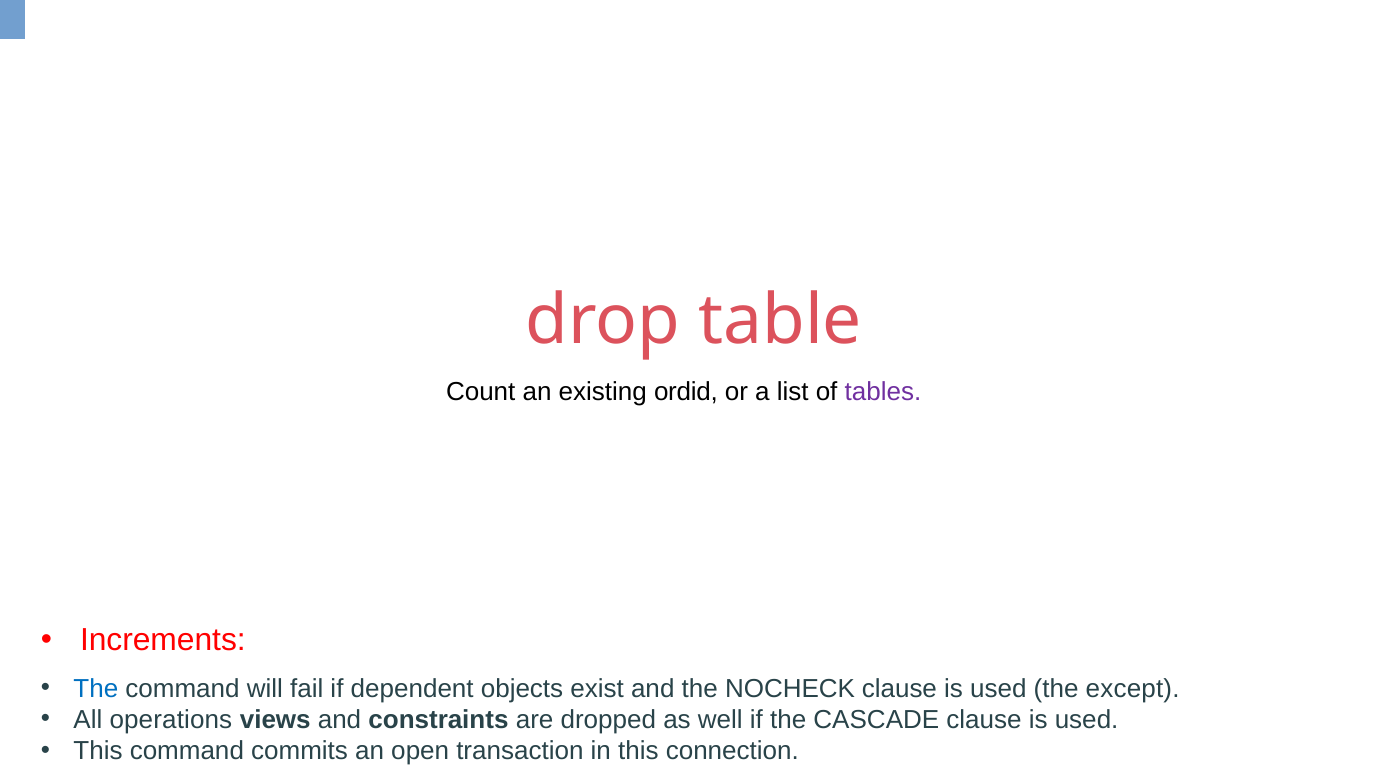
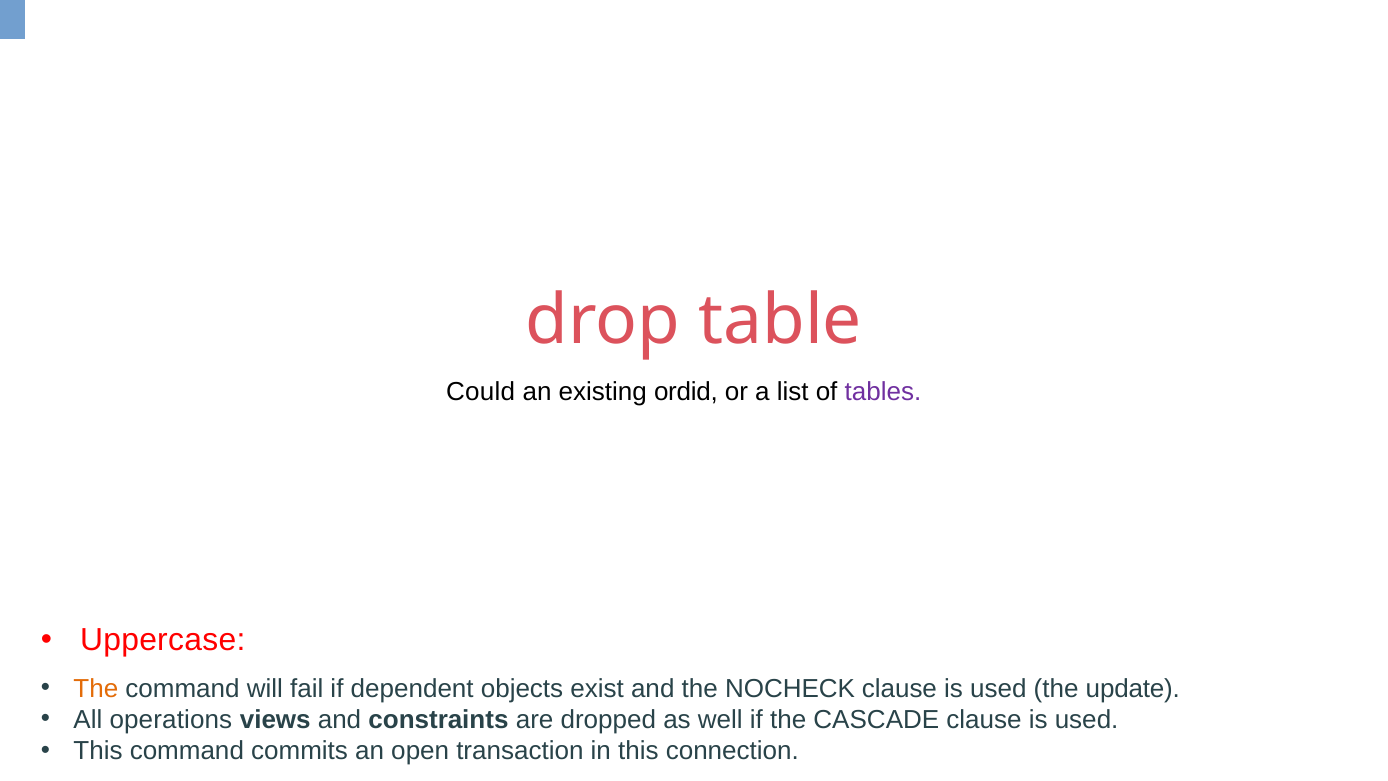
Count: Count -> Could
Increments: Increments -> Uppercase
The at (96, 688) colour: blue -> orange
except: except -> update
